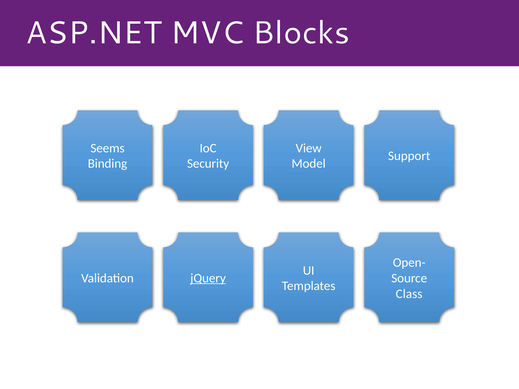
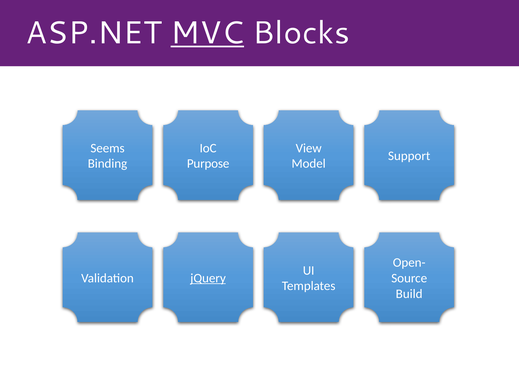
MVC underline: none -> present
Security: Security -> Purpose
Class: Class -> Build
